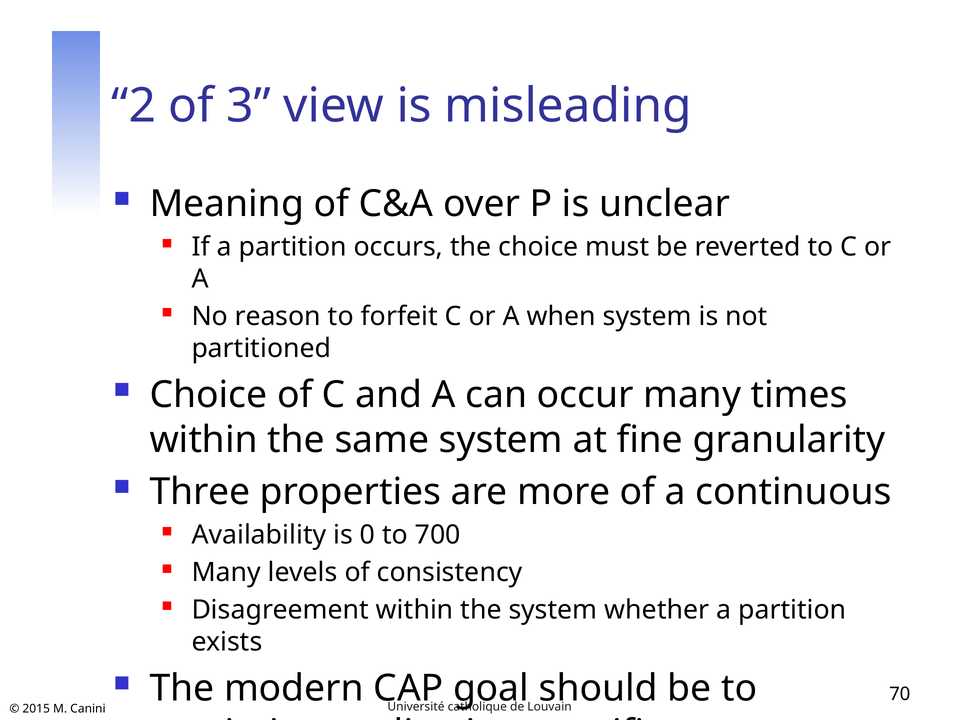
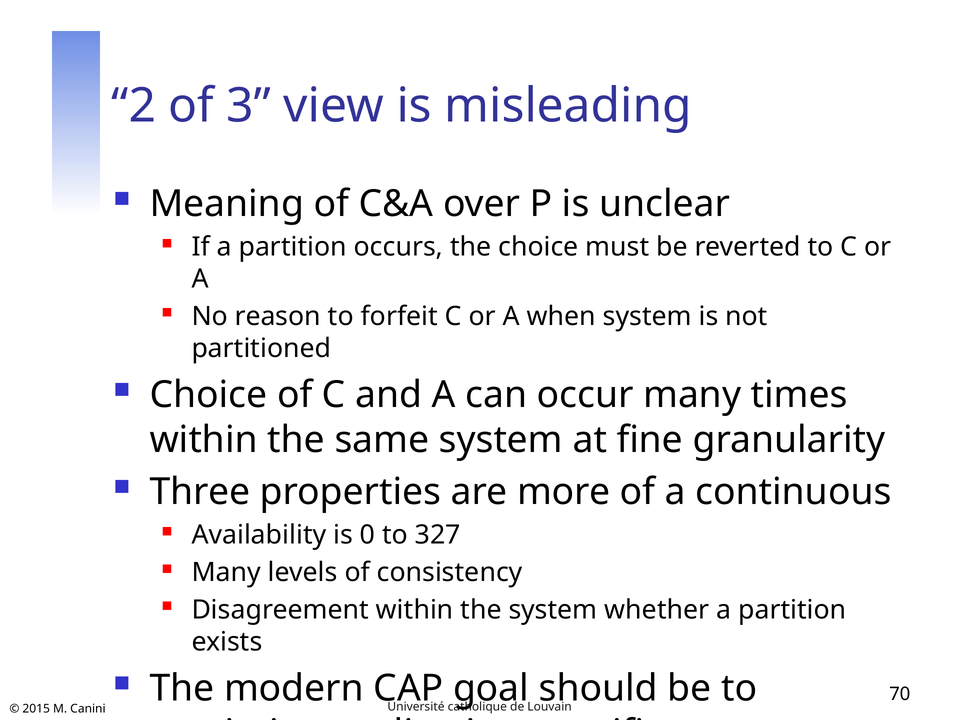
700: 700 -> 327
